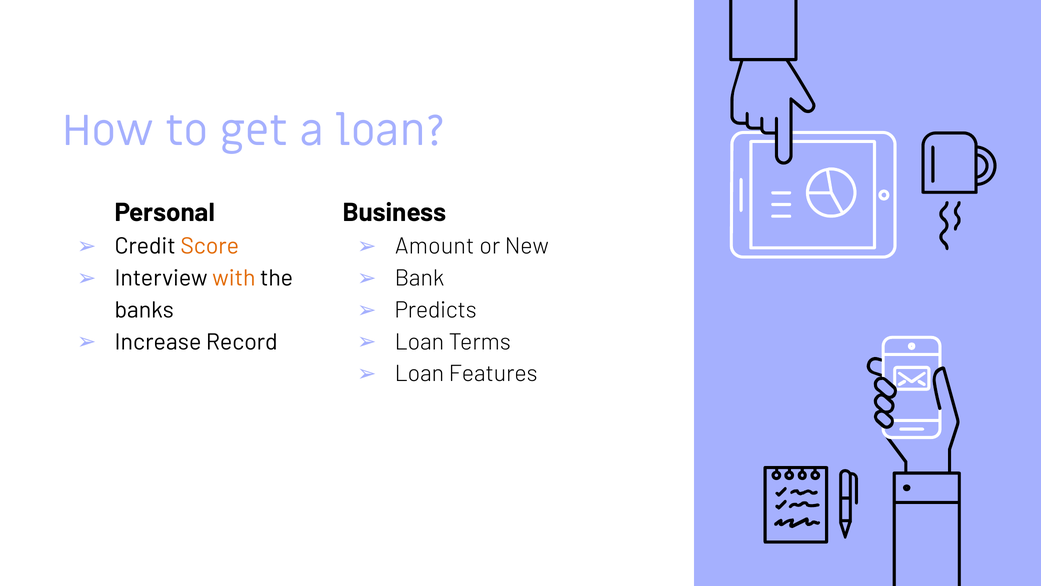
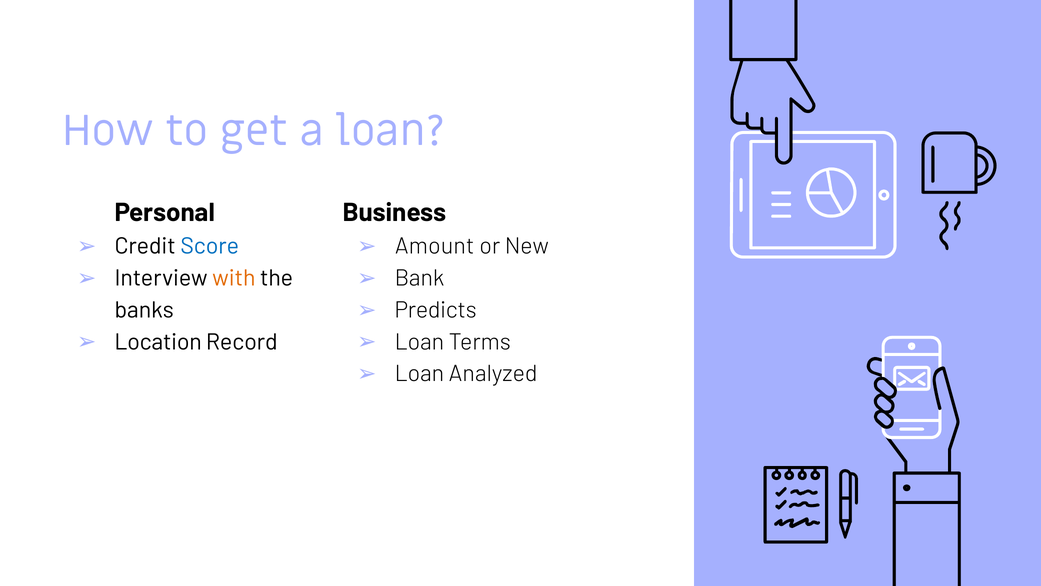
Score colour: orange -> blue
Increase: Increase -> Location
Features: Features -> Analyzed
